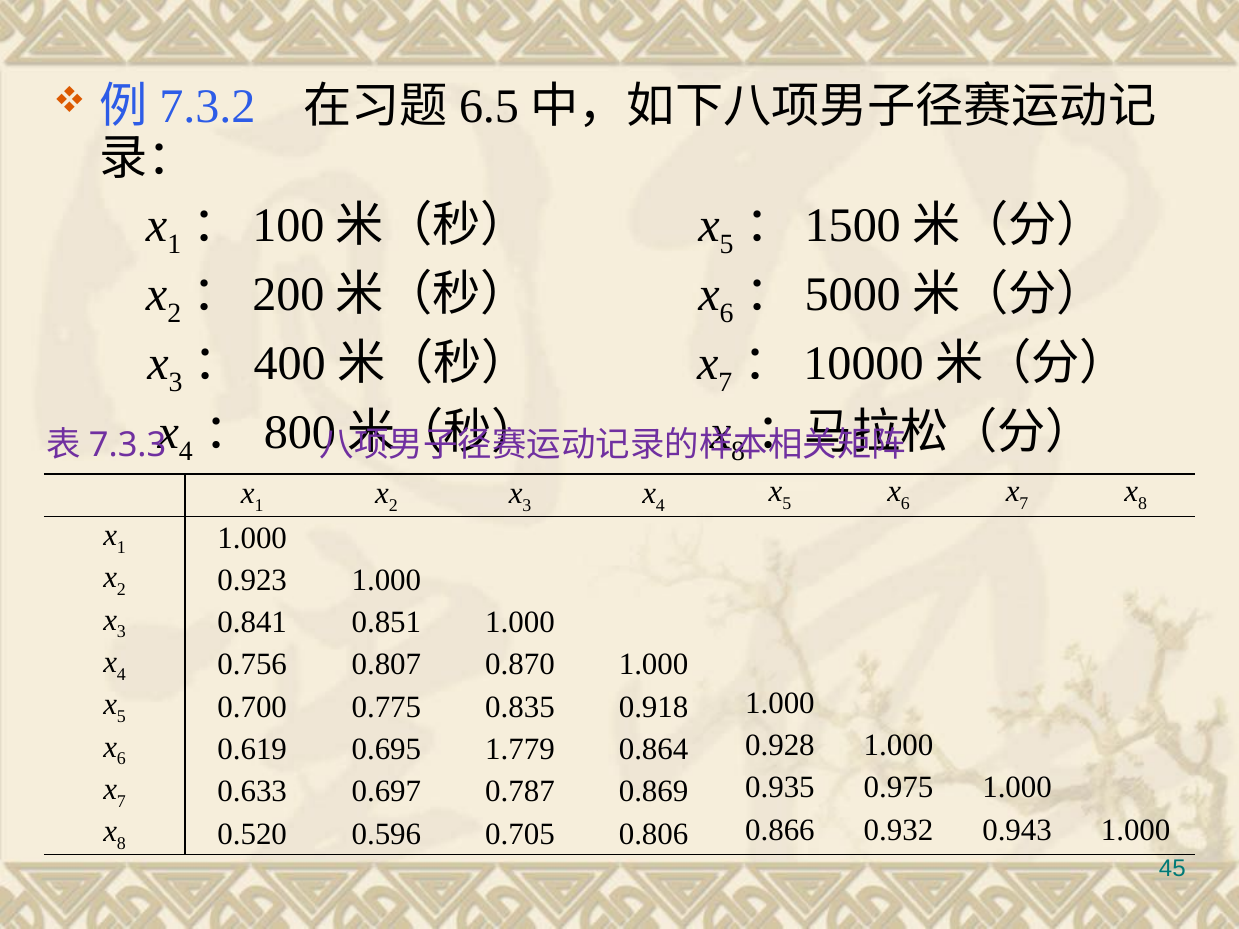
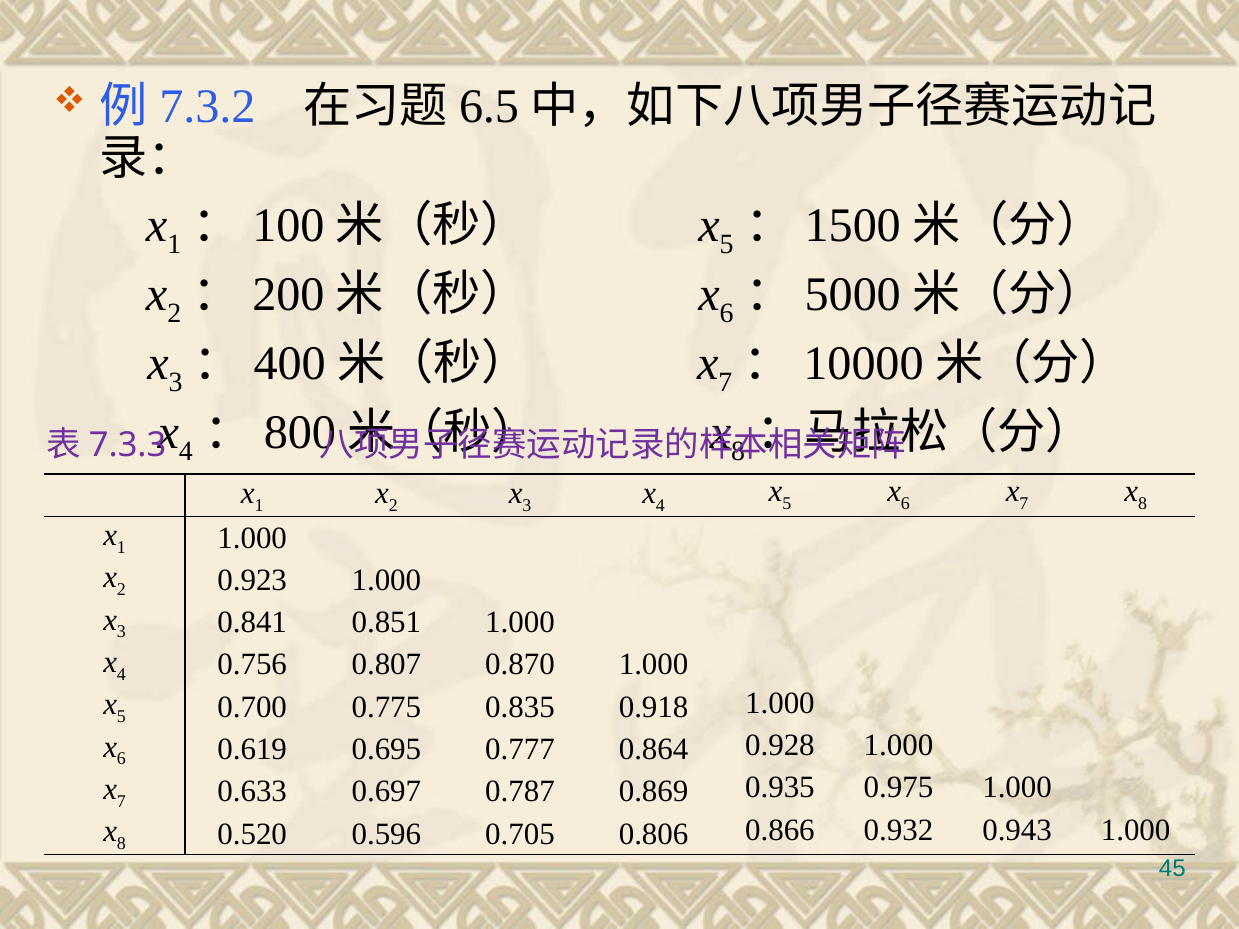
1.779: 1.779 -> 0.777
